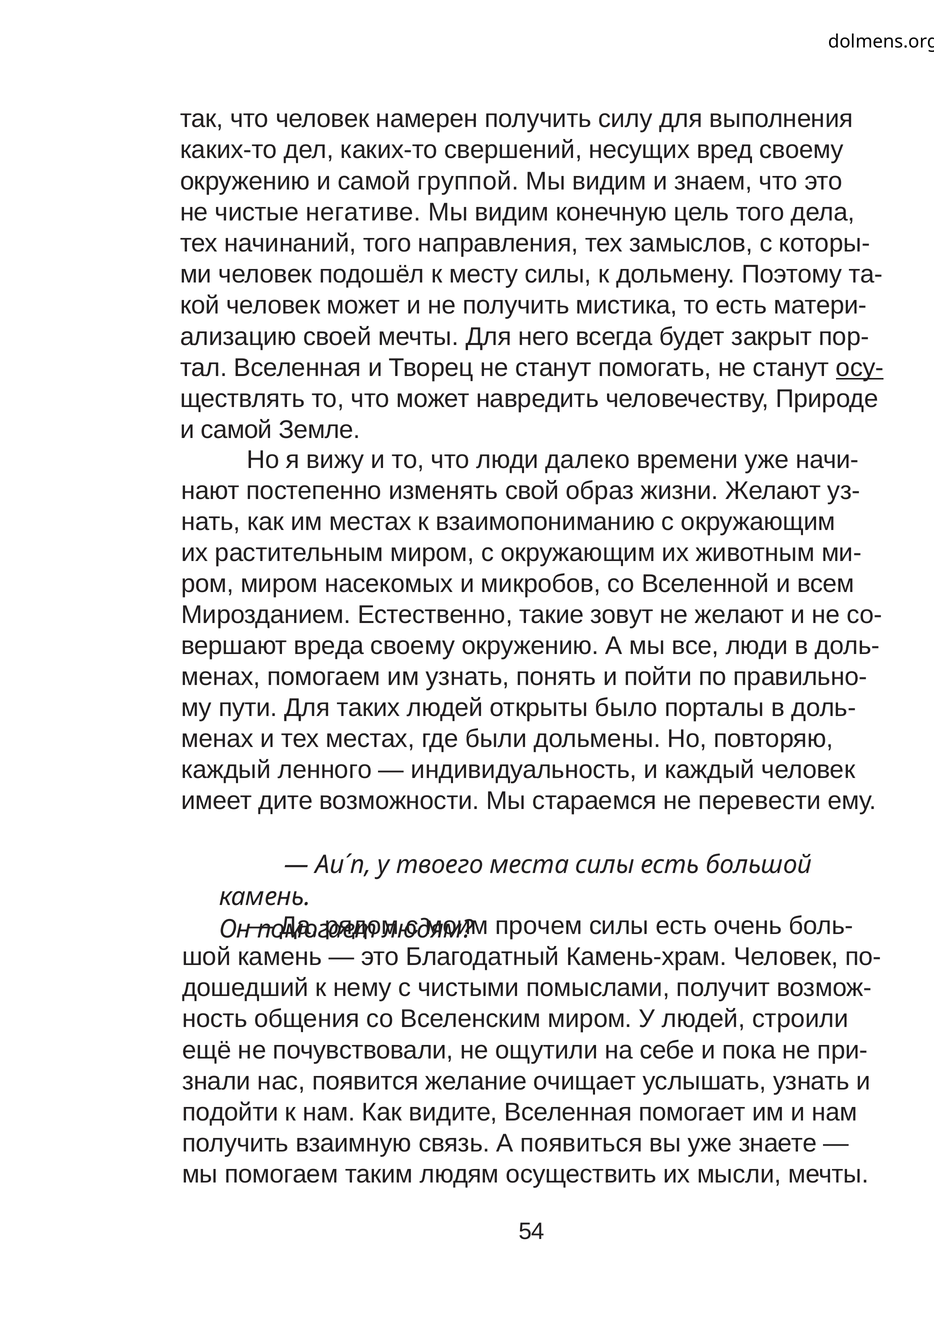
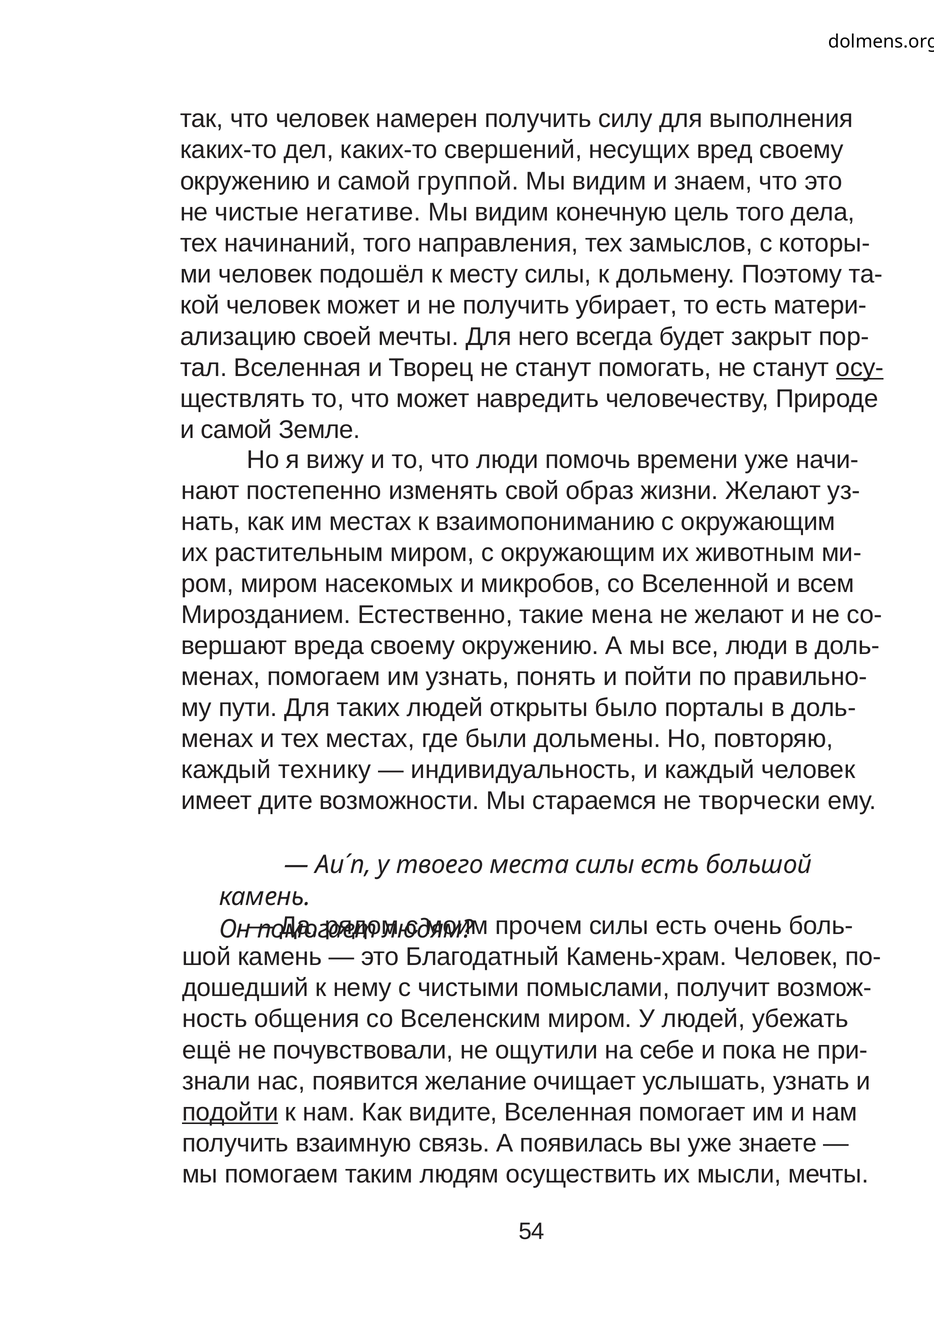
мистика: мистика -> убирает
далеко: далеко -> помочь
зовут: зовут -> мена
ленного: ленного -> технику
перевести: перевести -> творчески
строили: строили -> убежать
подойти underline: none -> present
появиться: появиться -> появилась
